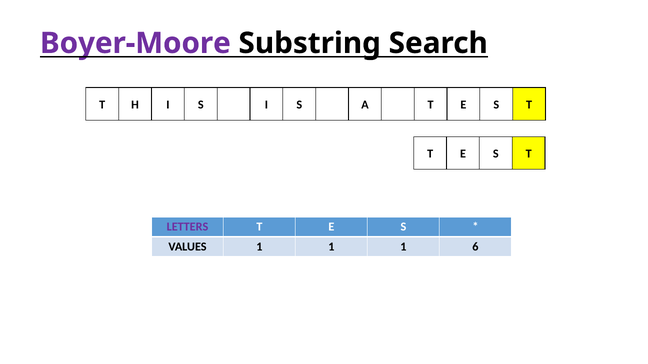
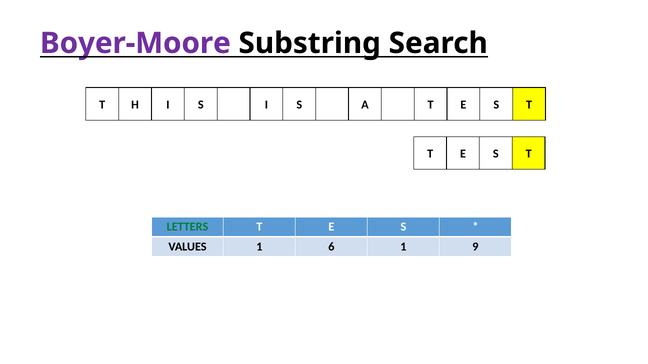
LETTERS colour: purple -> green
VALUES 1 1: 1 -> 6
6: 6 -> 9
